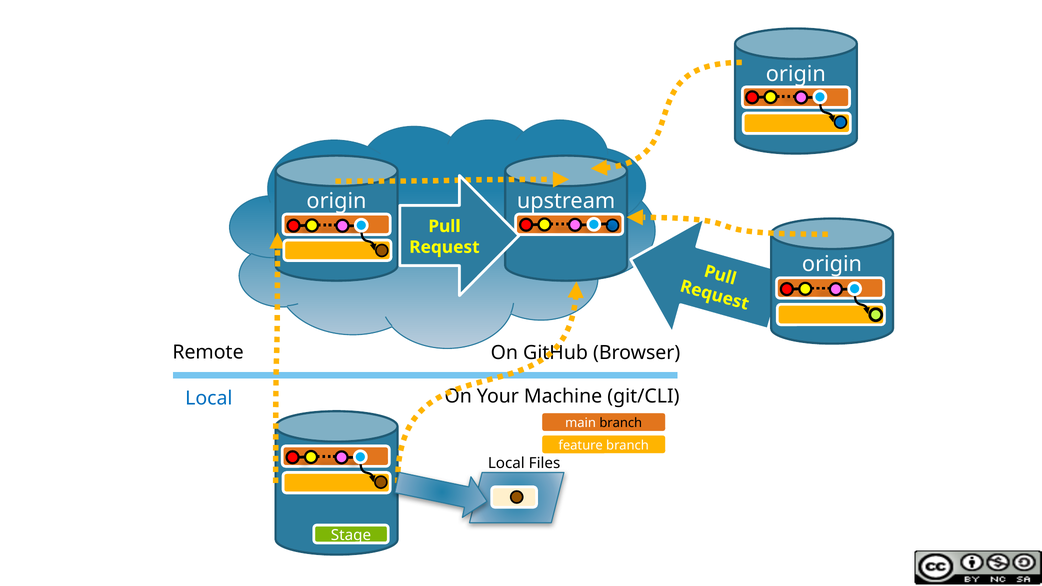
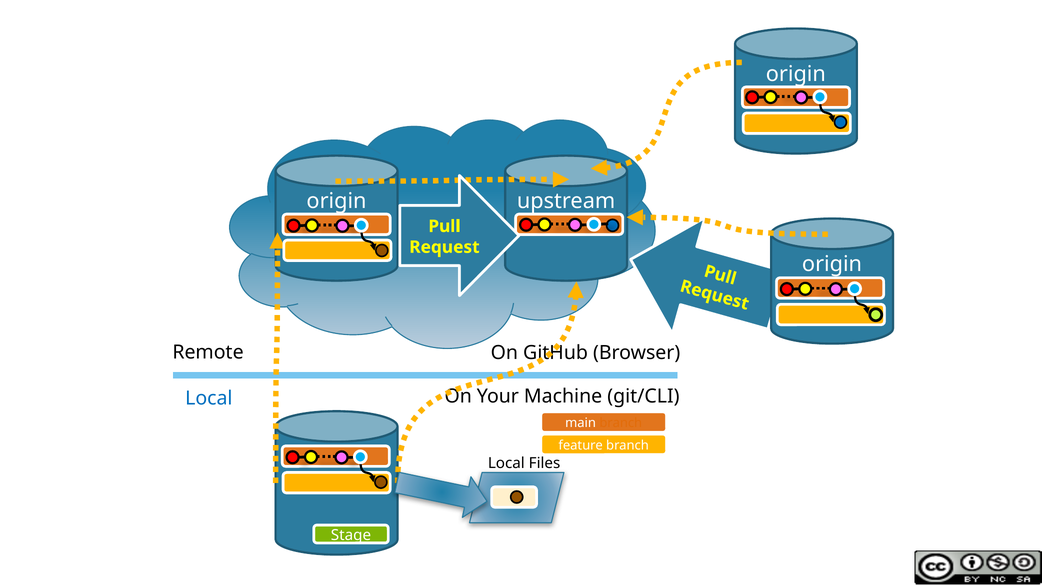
branch at (621, 423) colour: black -> orange
